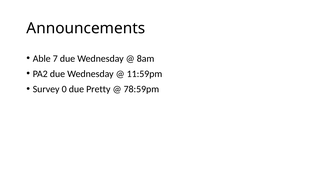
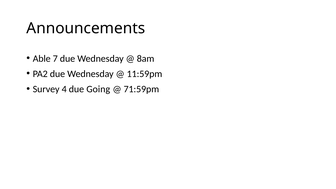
0: 0 -> 4
Pretty: Pretty -> Going
78:59pm: 78:59pm -> 71:59pm
